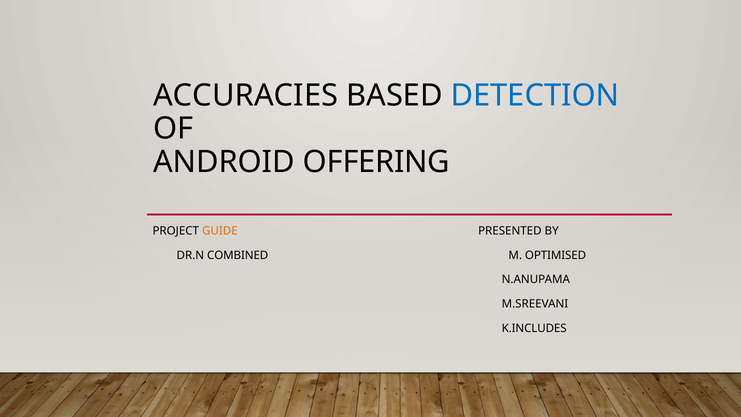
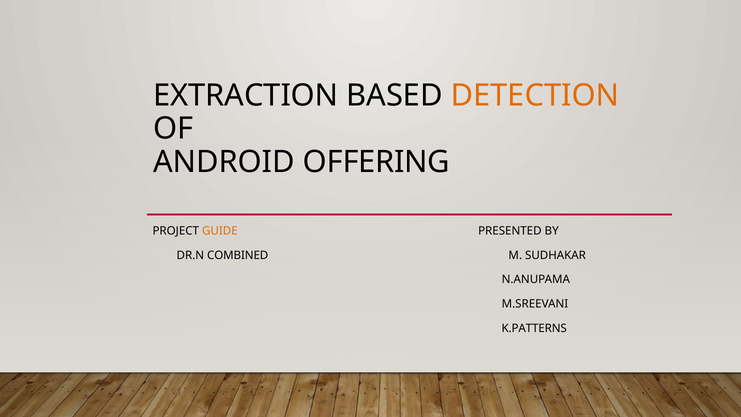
ACCURACIES: ACCURACIES -> EXTRACTION
DETECTION colour: blue -> orange
OPTIMISED: OPTIMISED -> SUDHAKAR
K.INCLUDES: K.INCLUDES -> K.PATTERNS
